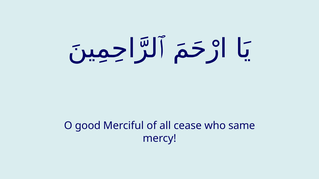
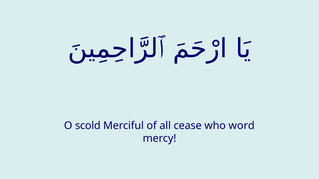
good: good -> scold
same: same -> word
